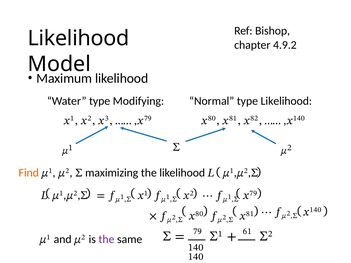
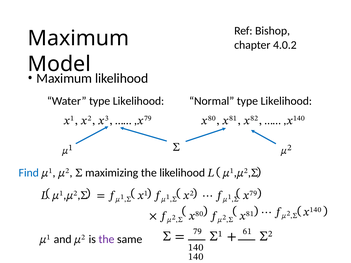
Likelihood at (78, 38): Likelihood -> Maximum
4.9.2: 4.9.2 -> 4.0.2
Water type Modifying: Modifying -> Likelihood
Find colour: orange -> blue
